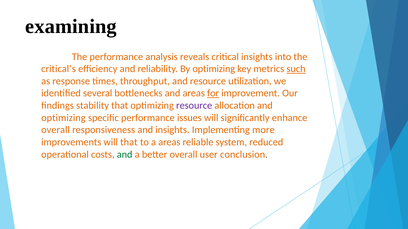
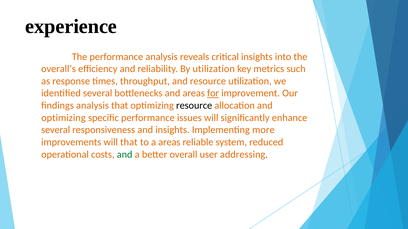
examining: examining -> experience
critical’s: critical’s -> overall’s
By optimizing: optimizing -> utilization
such underline: present -> none
findings stability: stability -> analysis
resource at (194, 106) colour: purple -> black
overall at (56, 130): overall -> several
conclusion: conclusion -> addressing
